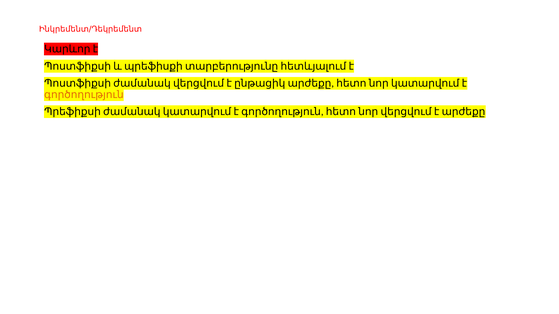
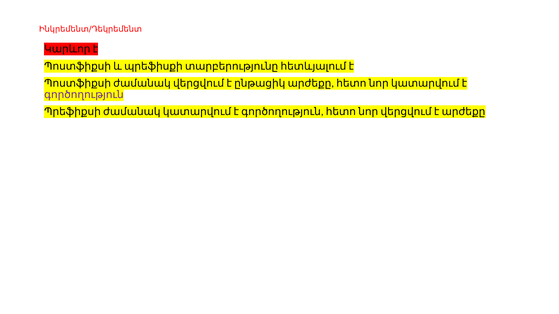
գործողություն colour: orange -> purple
